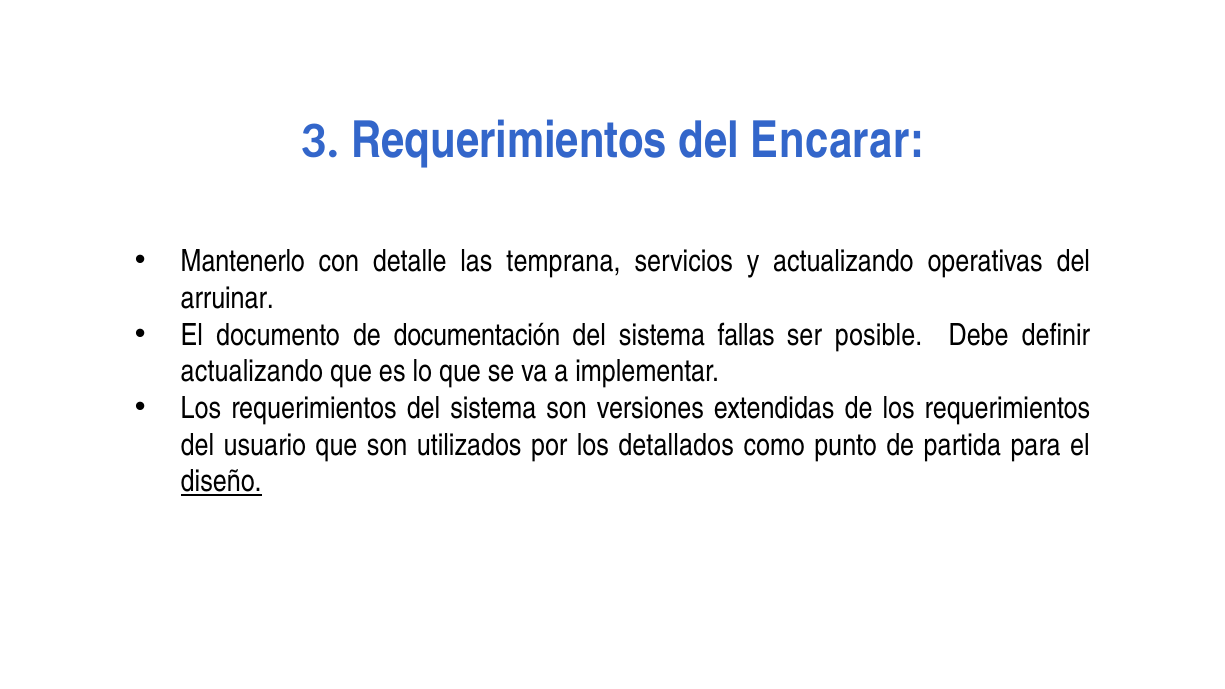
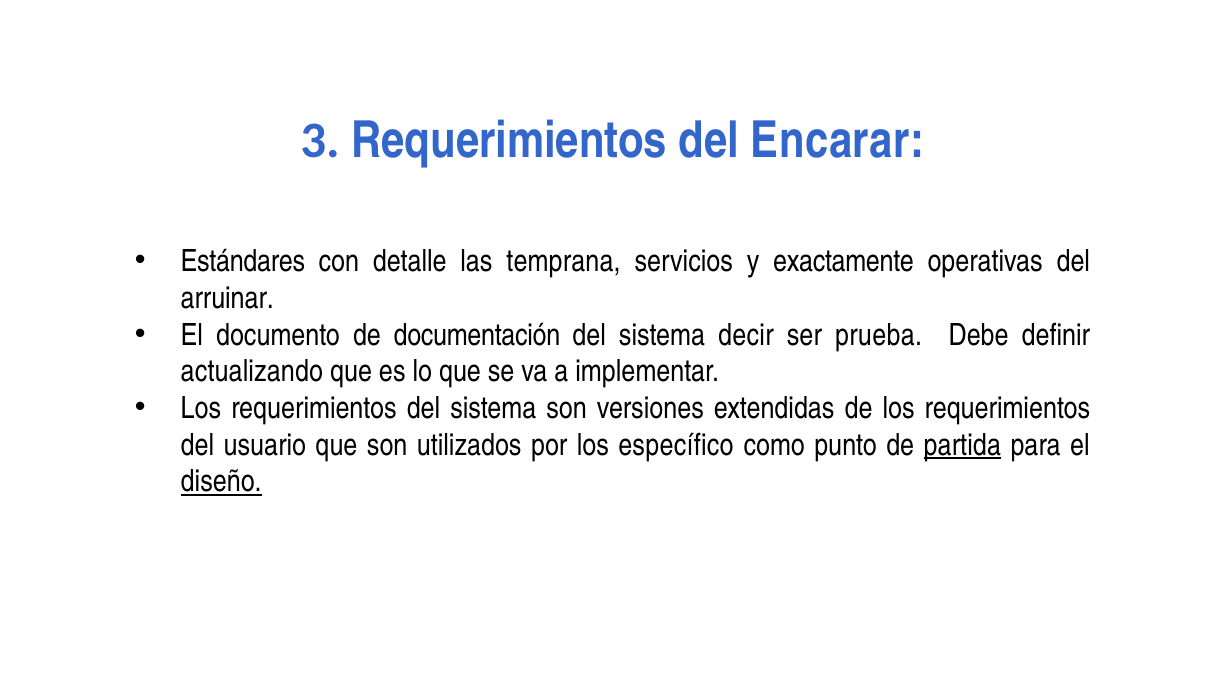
Mantenerlo: Mantenerlo -> Estándares
y actualizando: actualizando -> exactamente
fallas: fallas -> decir
posible: posible -> prueba
detallados: detallados -> específico
partida underline: none -> present
